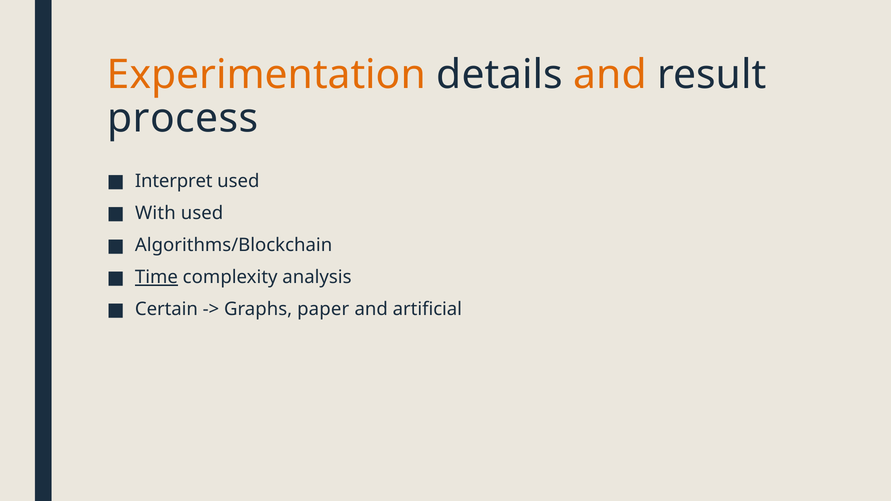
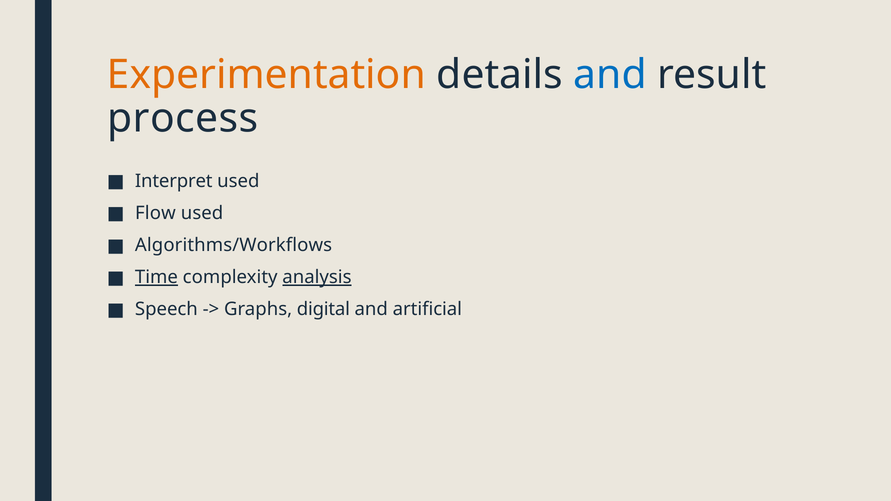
and at (610, 75) colour: orange -> blue
With: With -> Flow
Algorithms/Blockchain: Algorithms/Blockchain -> Algorithms/Workflows
analysis underline: none -> present
Certain: Certain -> Speech
paper: paper -> digital
